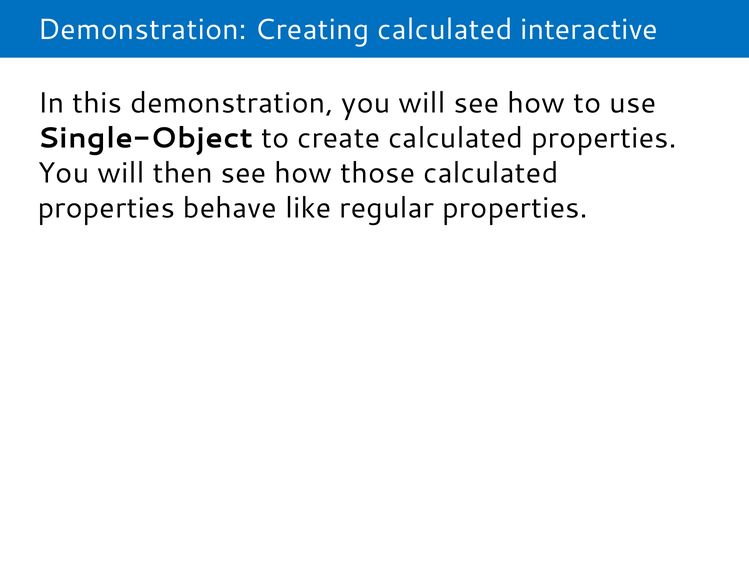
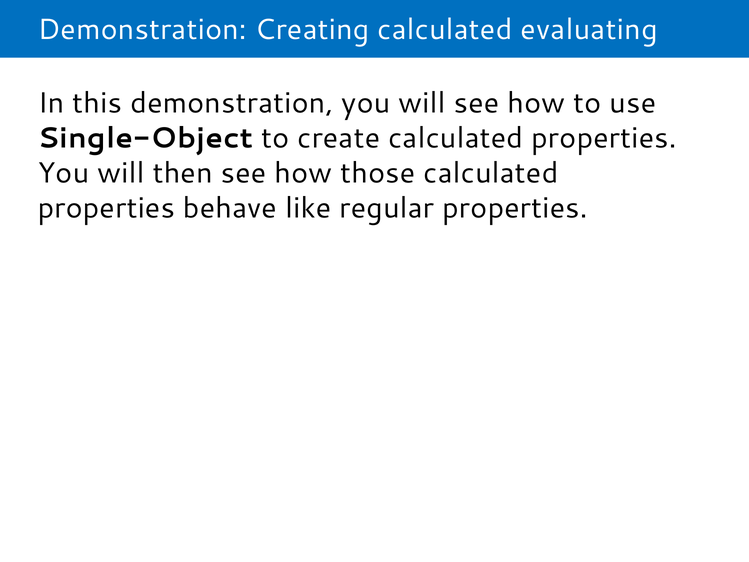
interactive: interactive -> evaluating
